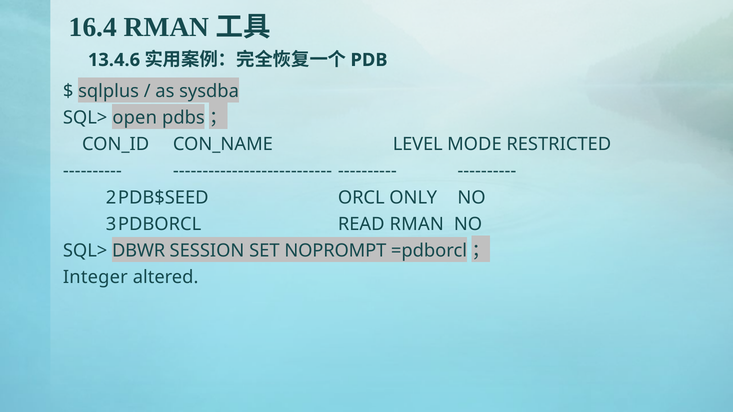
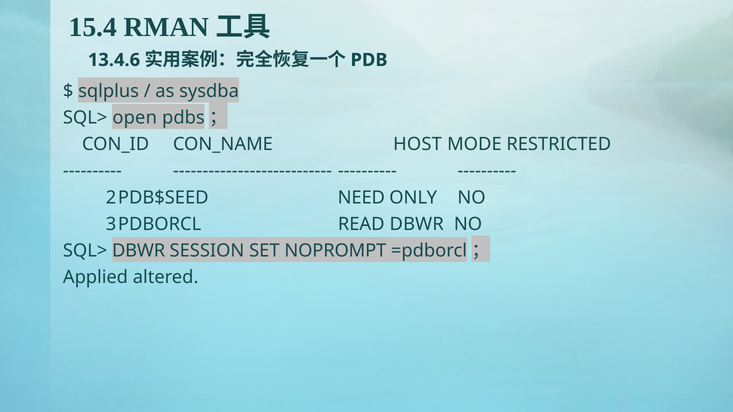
16.4: 16.4 -> 15.4
LEVEL: LEVEL -> HOST
ORCL: ORCL -> NEED
READ RMAN: RMAN -> DBWR
Integer: Integer -> Applied
